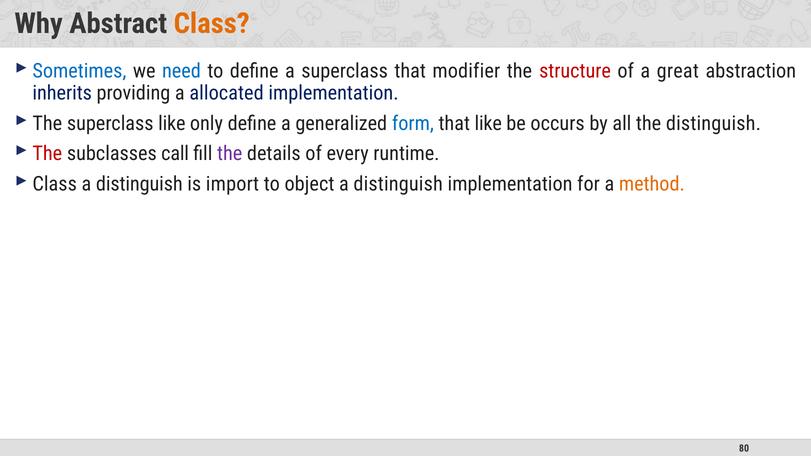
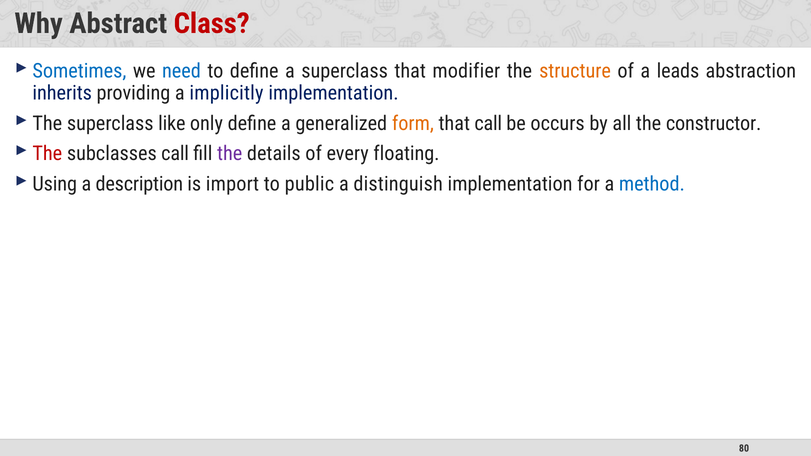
Class at (212, 23) colour: orange -> red
structure colour: red -> orange
great: great -> leads
allocated: allocated -> implicitly
form colour: blue -> orange
that like: like -> call
the distinguish: distinguish -> constructor
runtime: runtime -> floating
Class at (55, 184): Class -> Using
distinguish at (139, 184): distinguish -> description
object: object -> public
method colour: orange -> blue
